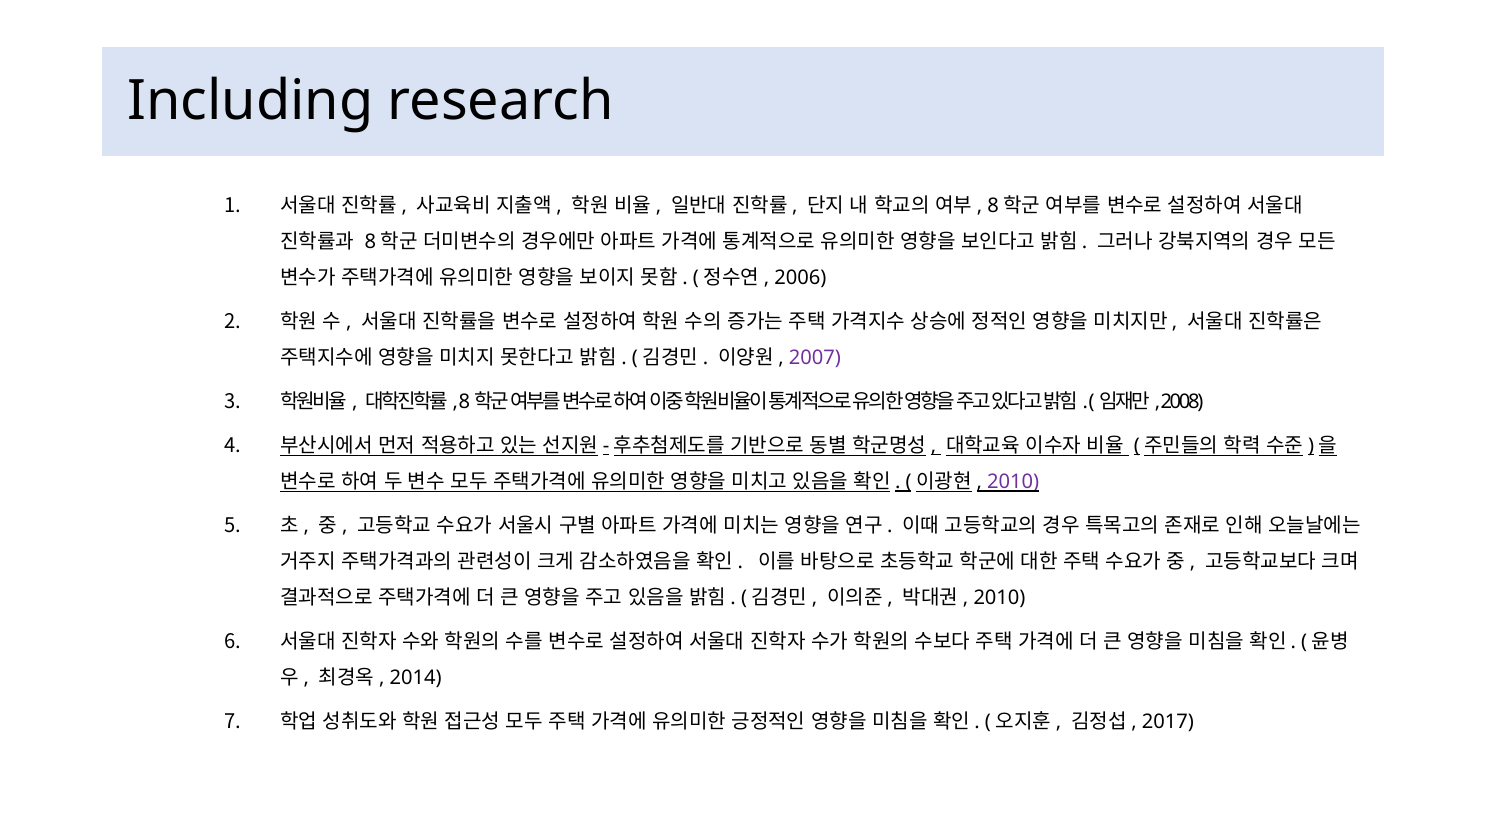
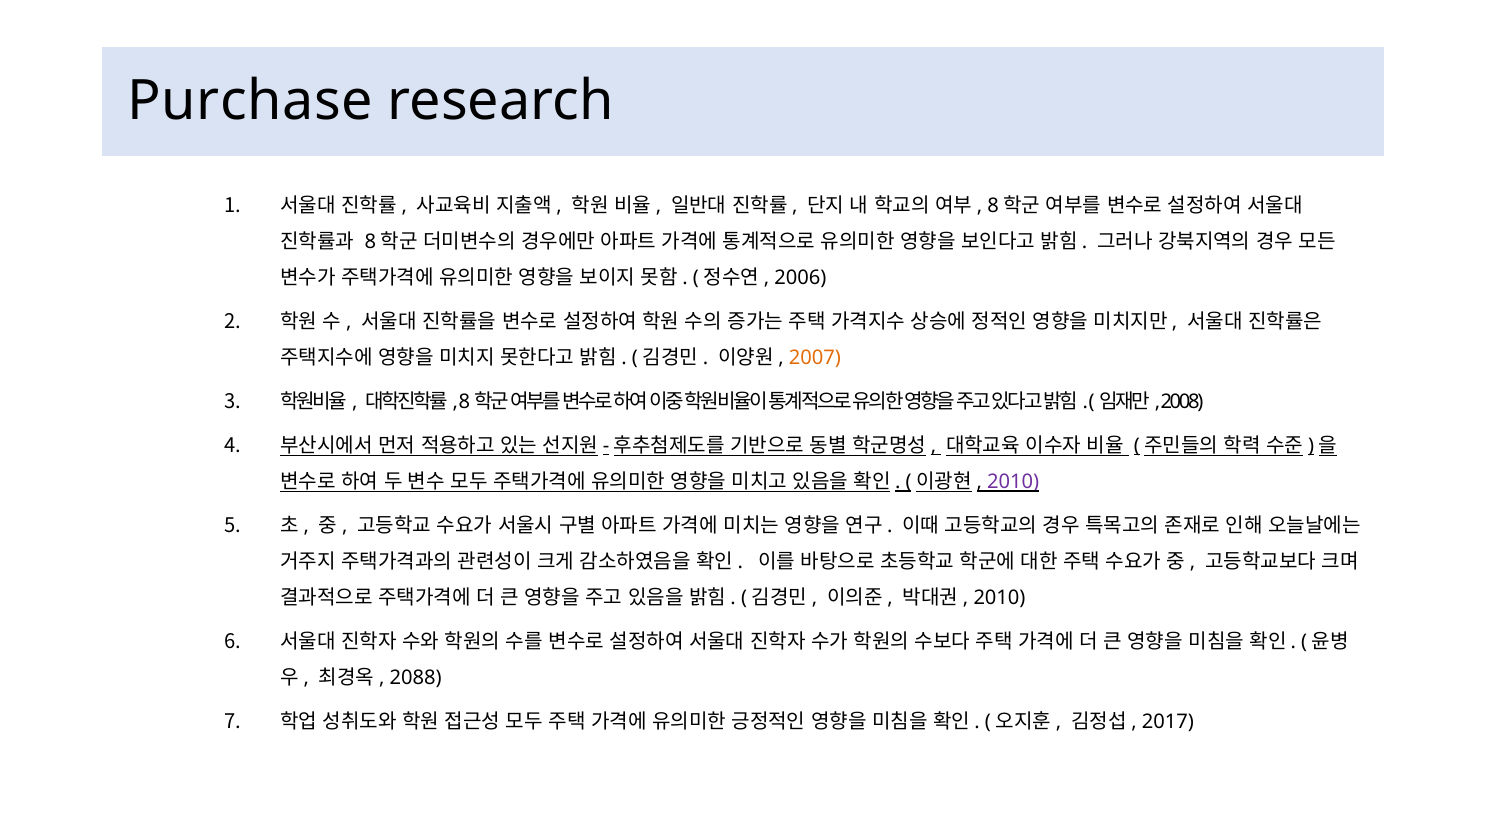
Including: Including -> Purchase
2007 colour: purple -> orange
2014: 2014 -> 2088
